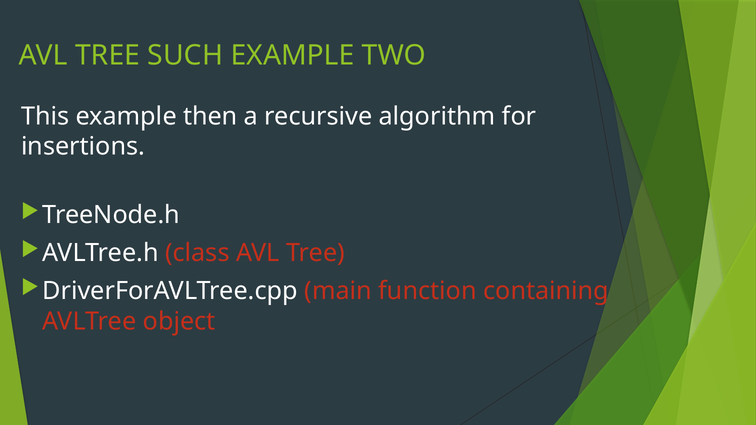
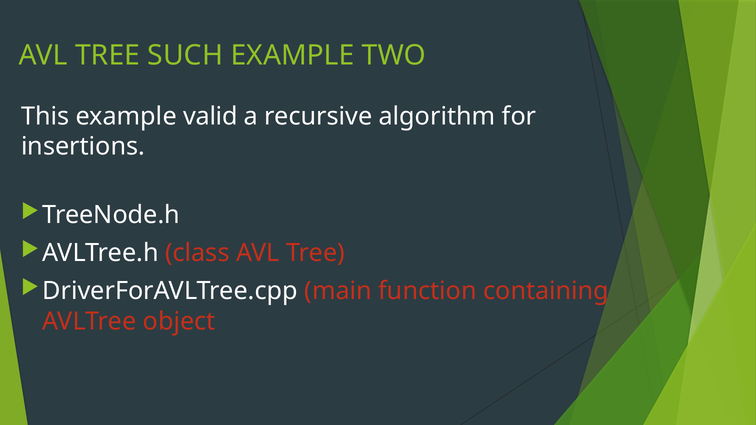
then: then -> valid
